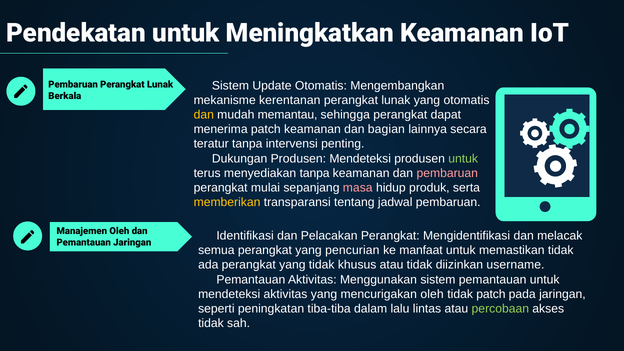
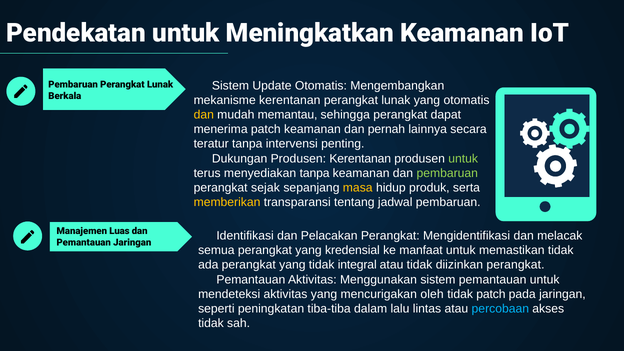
bagian: bagian -> pernah
Produsen Mendeteksi: Mendeteksi -> Kerentanan
pembaruan at (447, 173) colour: pink -> light green
mulai: mulai -> sejak
masa colour: pink -> yellow
Manajemen Oleh: Oleh -> Luas
pencurian: pencurian -> kredensial
khusus: khusus -> integral
diizinkan username: username -> perangkat
percobaan colour: light green -> light blue
